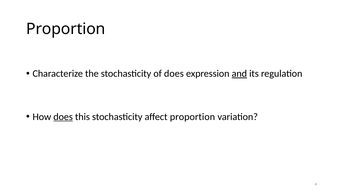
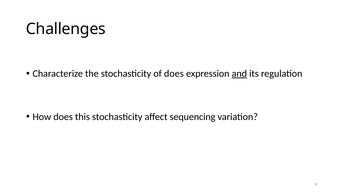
Proportion at (66, 29): Proportion -> Challenges
does at (63, 117) underline: present -> none
affect proportion: proportion -> sequencing
